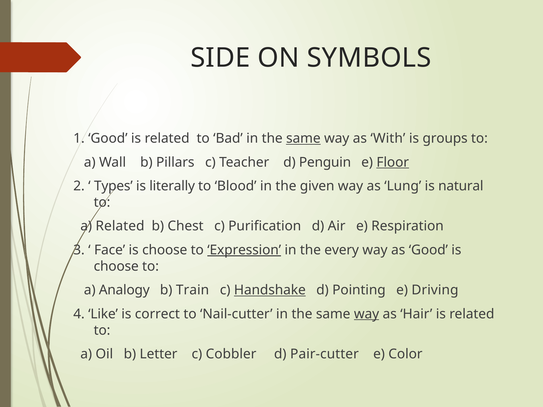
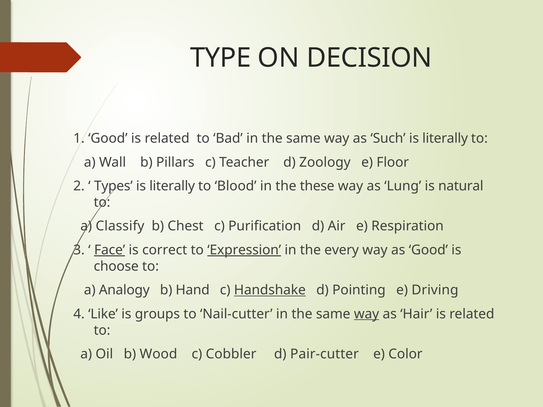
SIDE: SIDE -> TYPE
SYMBOLS: SYMBOLS -> DECISION
same at (303, 139) underline: present -> none
With: With -> Such
groups at (445, 139): groups -> literally
Penguin: Penguin -> Zoology
Floor underline: present -> none
given: given -> these
a Related: Related -> Classify
Face underline: none -> present
choose at (165, 250): choose -> correct
Train: Train -> Hand
correct: correct -> groups
Letter: Letter -> Wood
